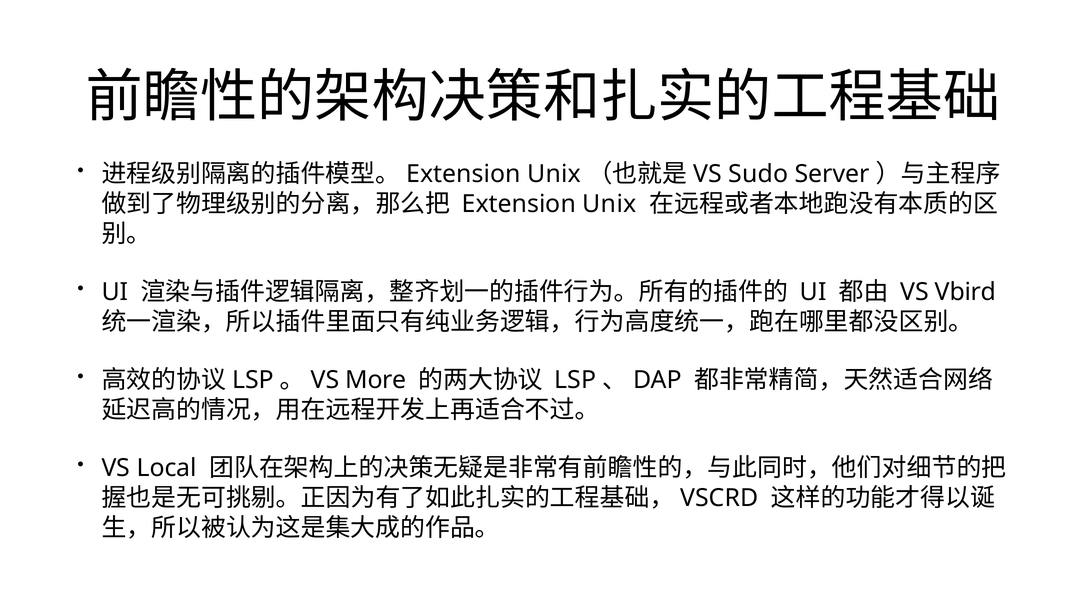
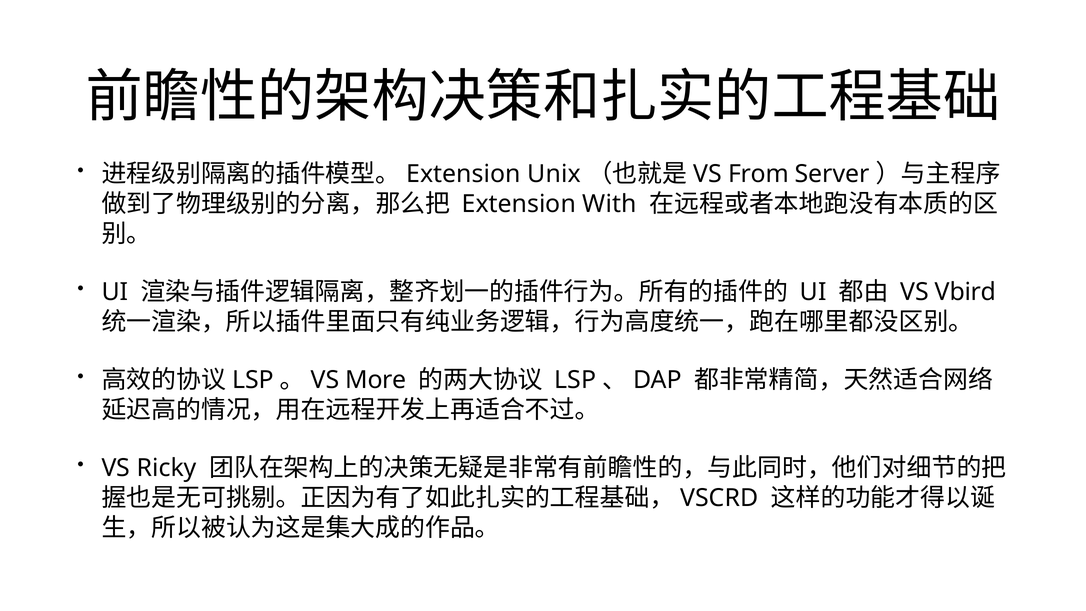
Sudo: Sudo -> From
Unix at (609, 204): Unix -> With
Local: Local -> Ricky
